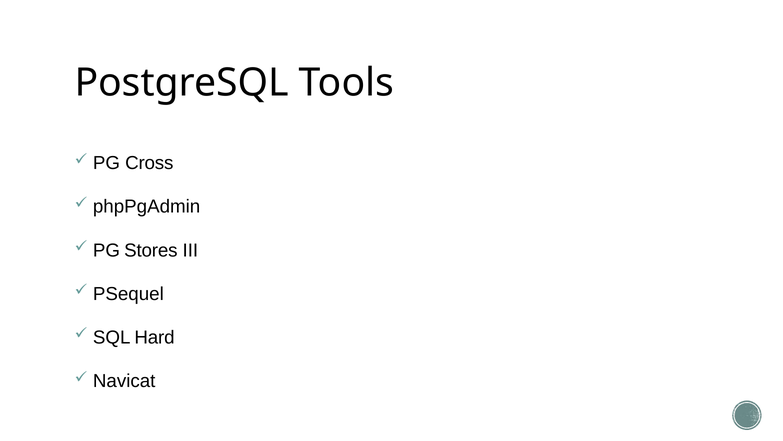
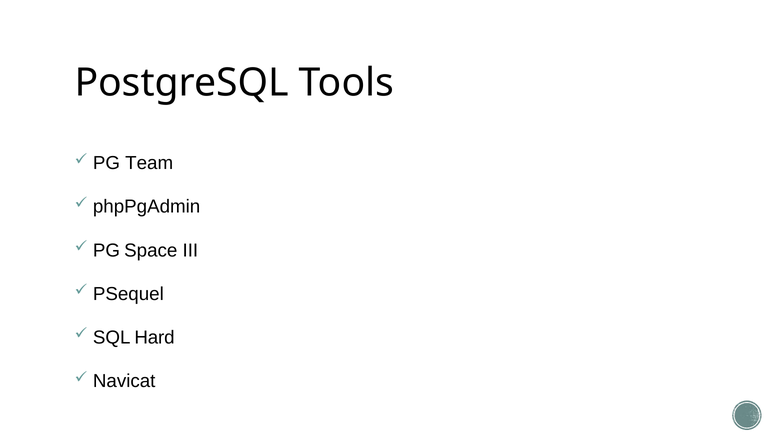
Cross: Cross -> Team
Stores: Stores -> Space
